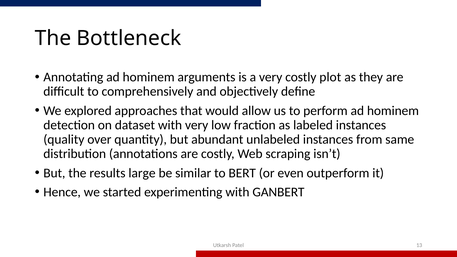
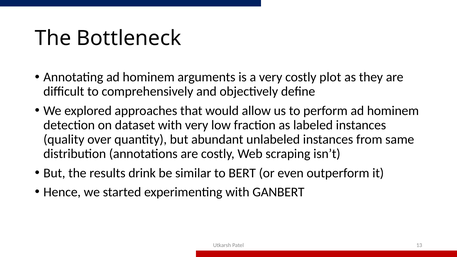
large: large -> drink
